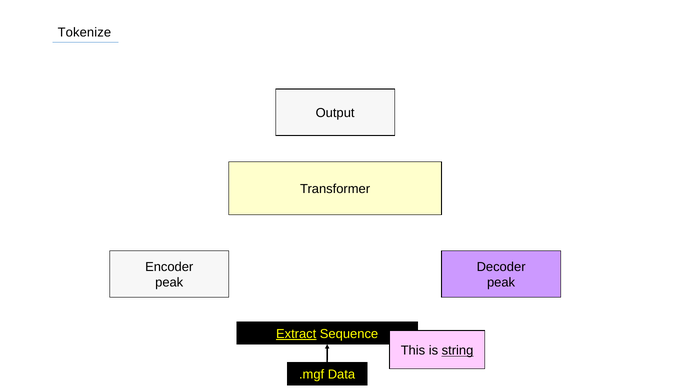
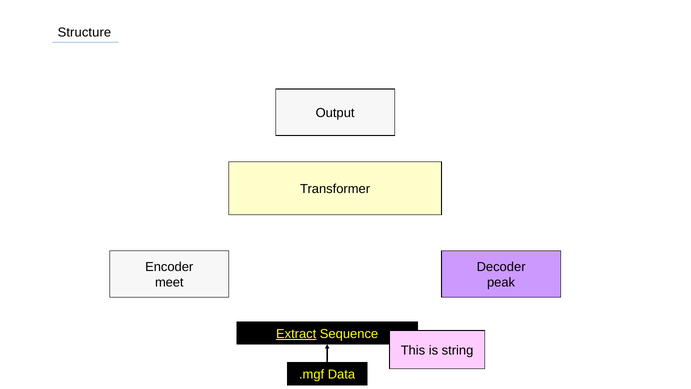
Tokenize: Tokenize -> Structure
peak at (169, 282): peak -> meet
string underline: present -> none
